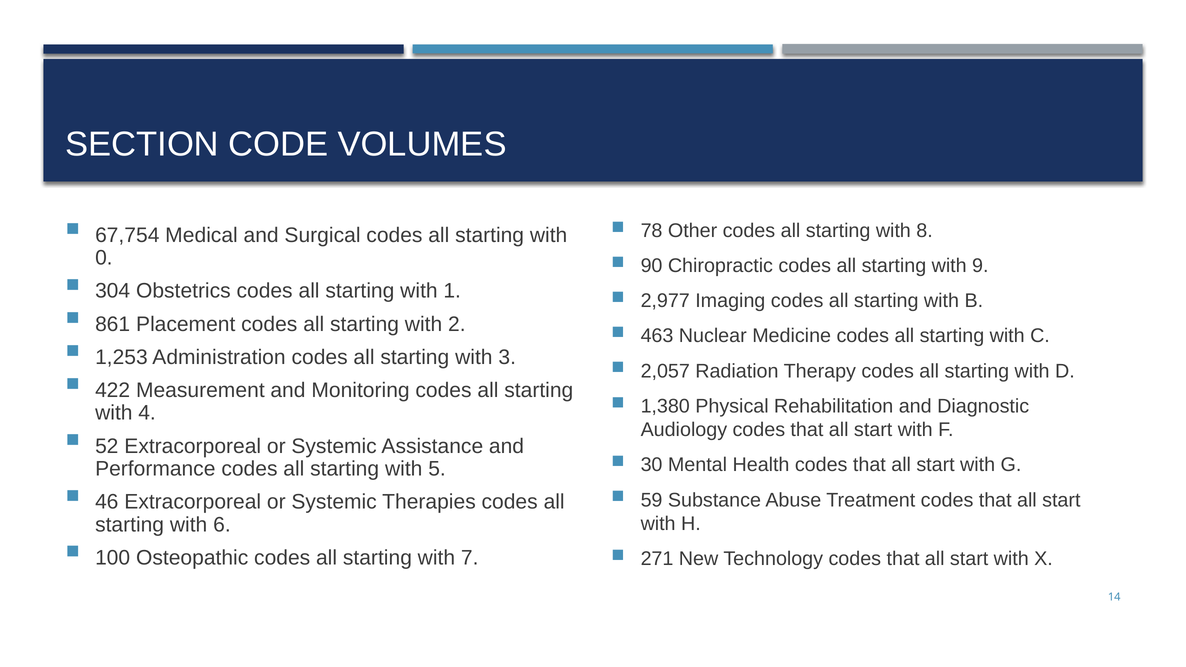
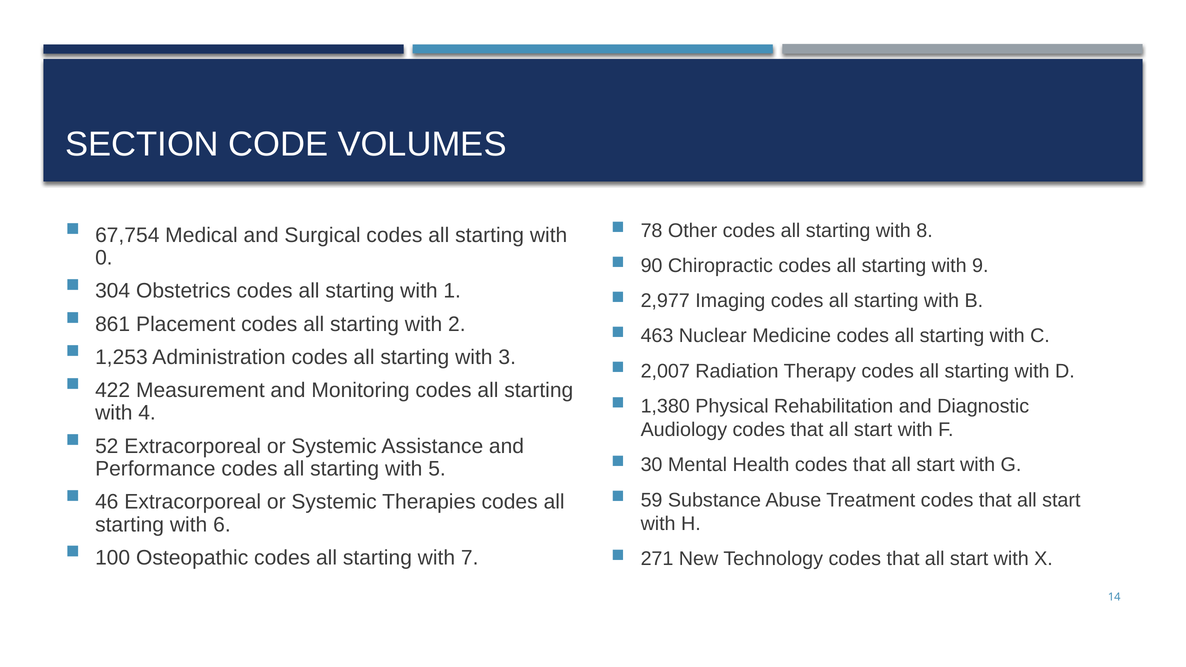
2,057: 2,057 -> 2,007
